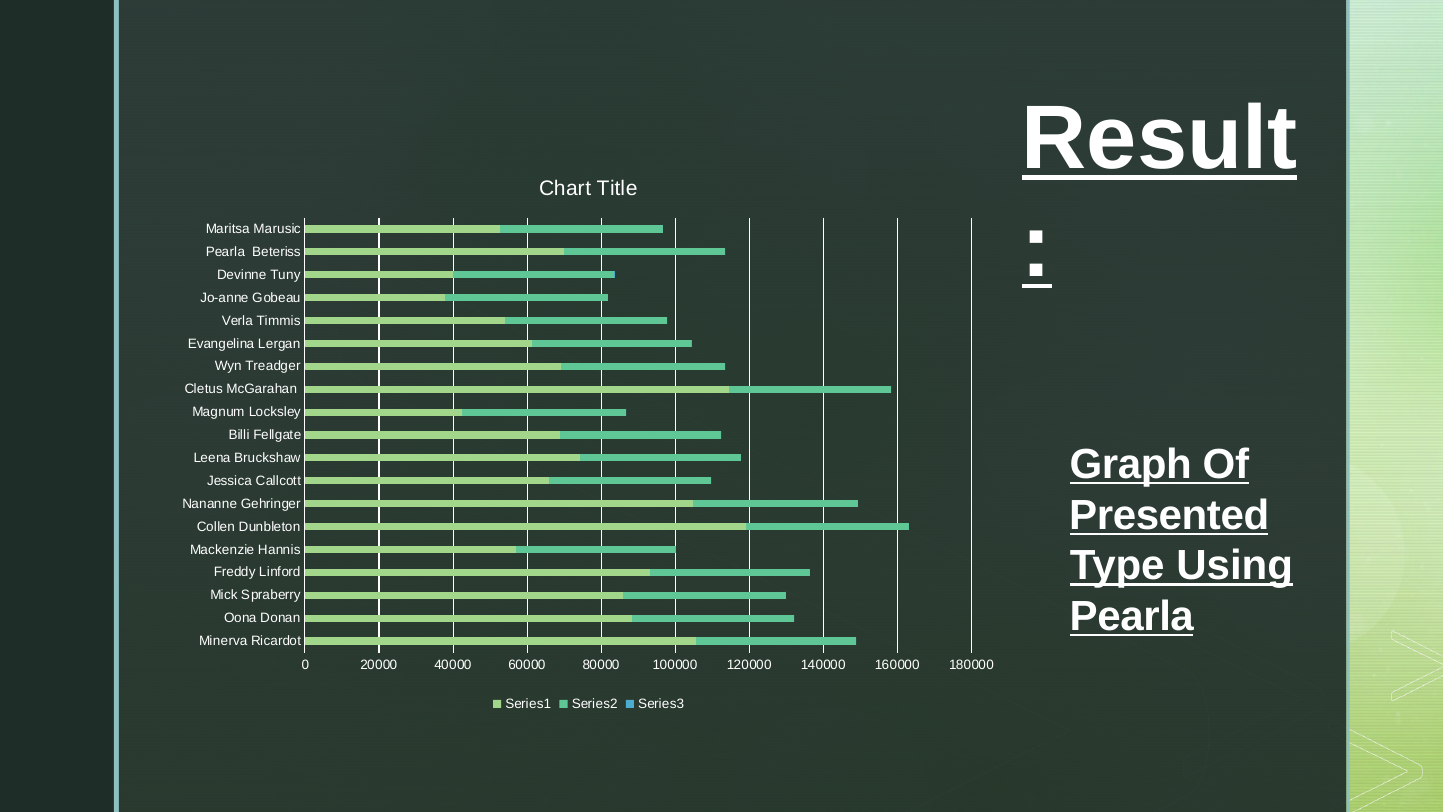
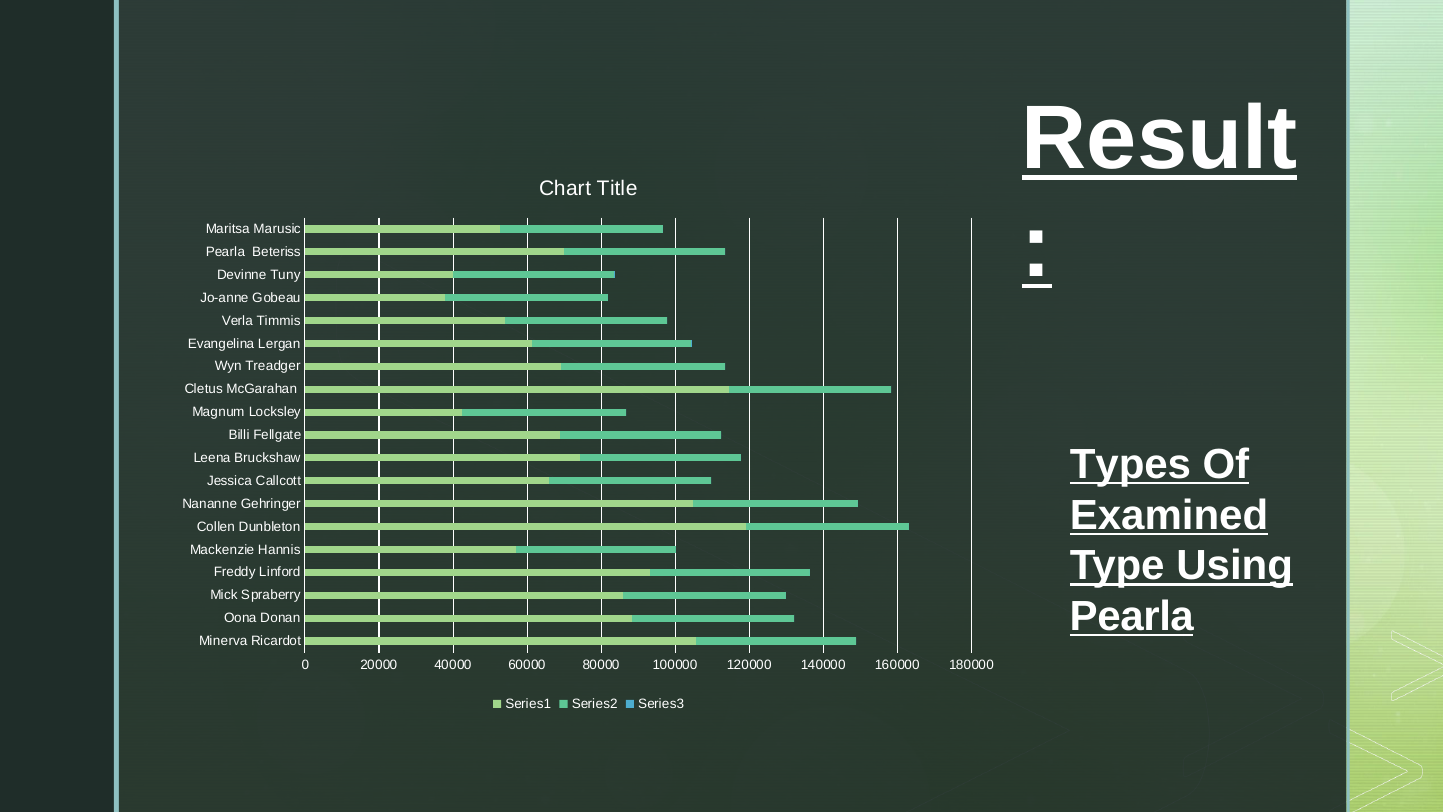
Graph: Graph -> Types
Presented: Presented -> Examined
